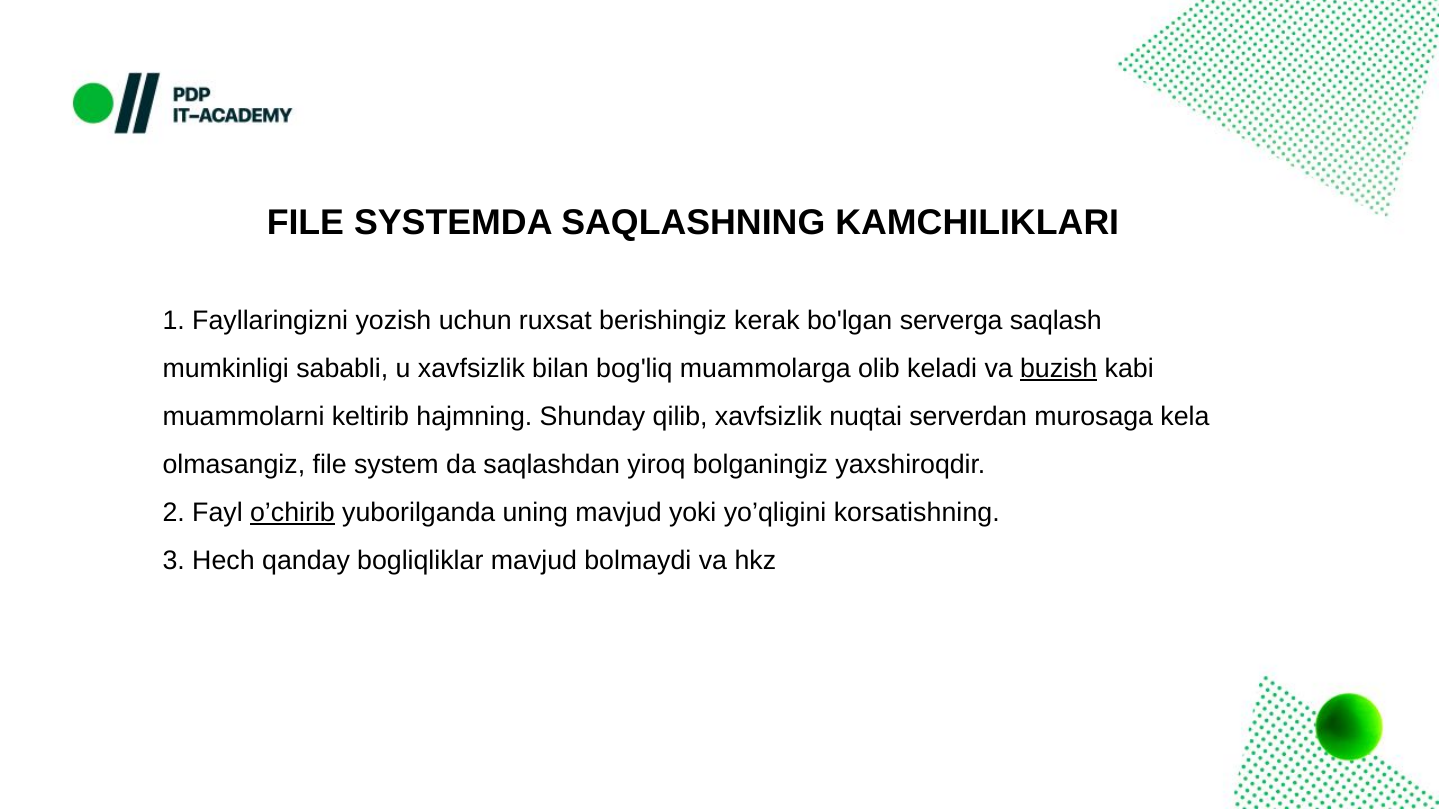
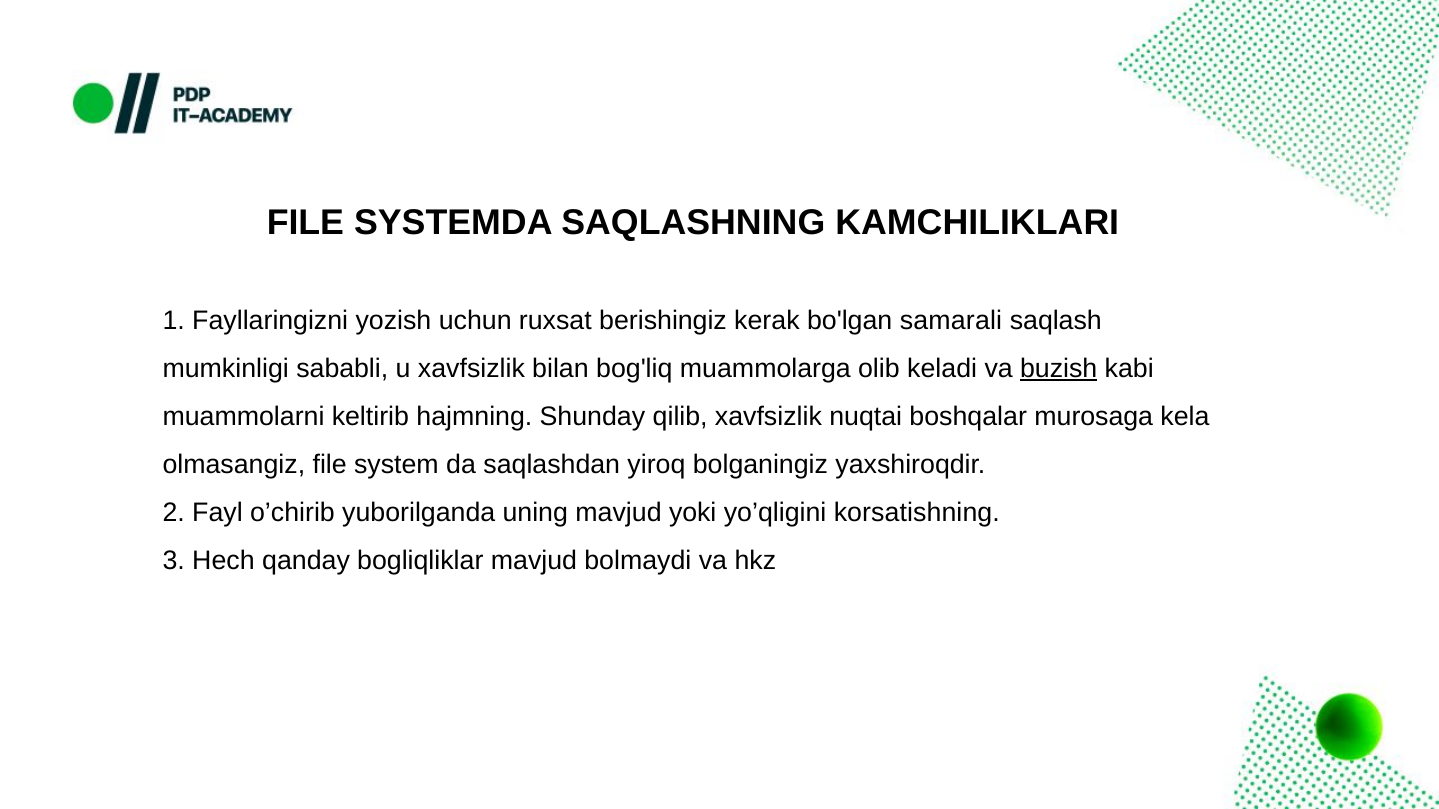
serverga: serverga -> samarali
serverdan: serverdan -> boshqalar
o’chirib underline: present -> none
